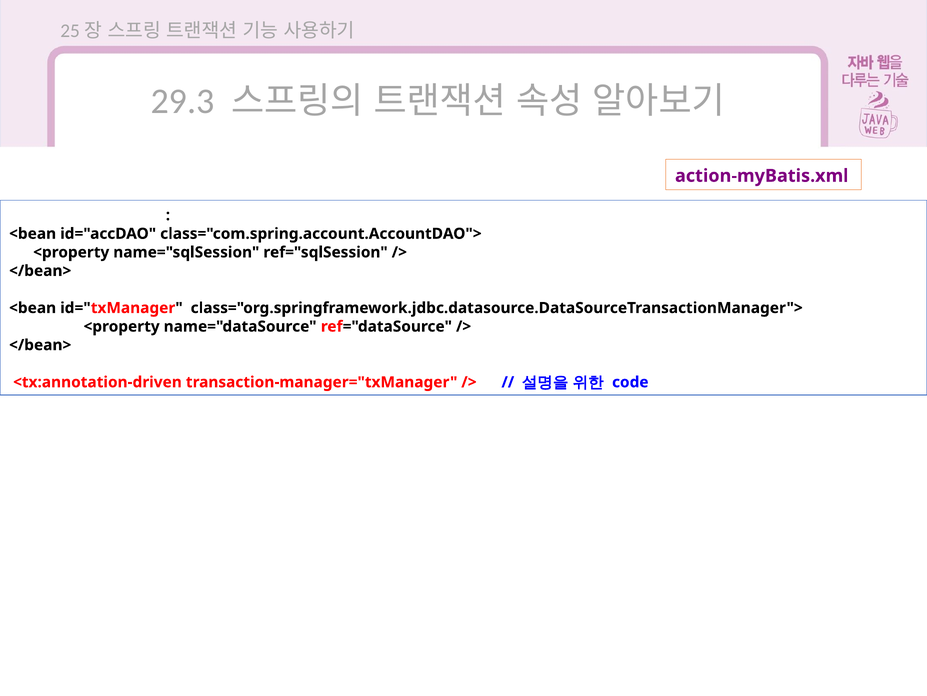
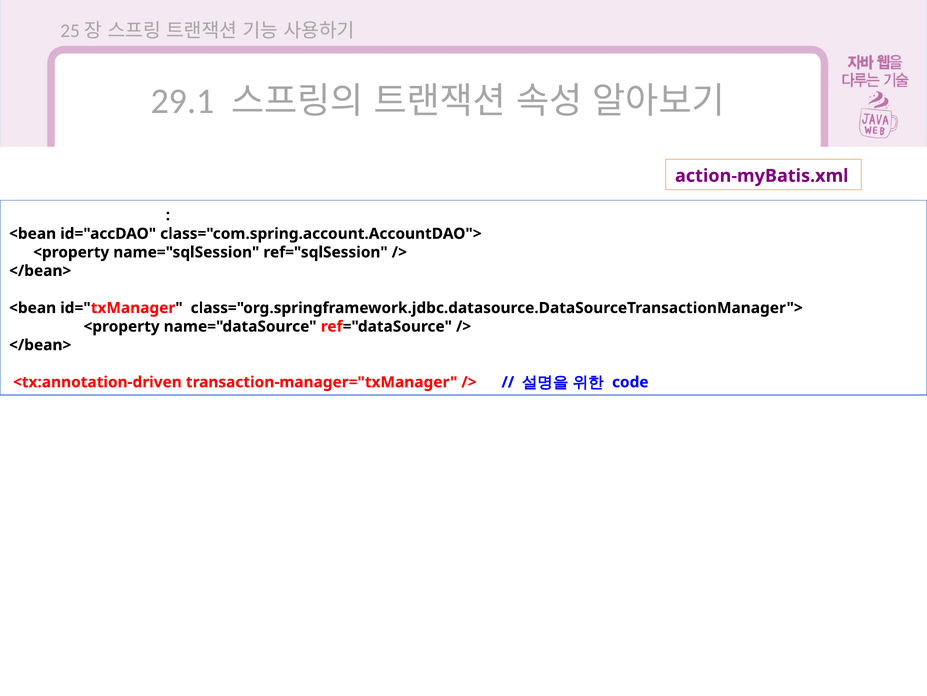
29.3: 29.3 -> 29.1
